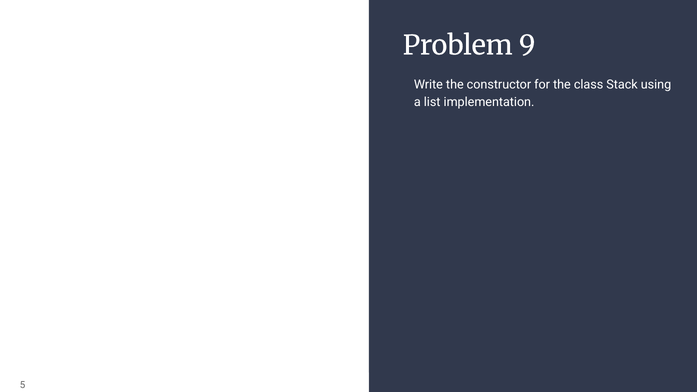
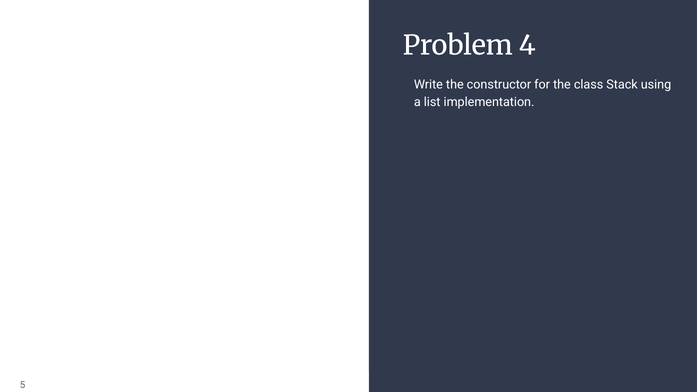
9: 9 -> 4
